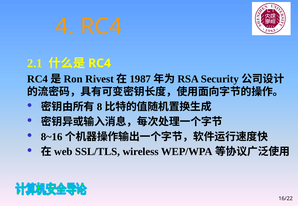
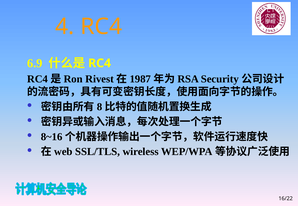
2.1: 2.1 -> 6.9
